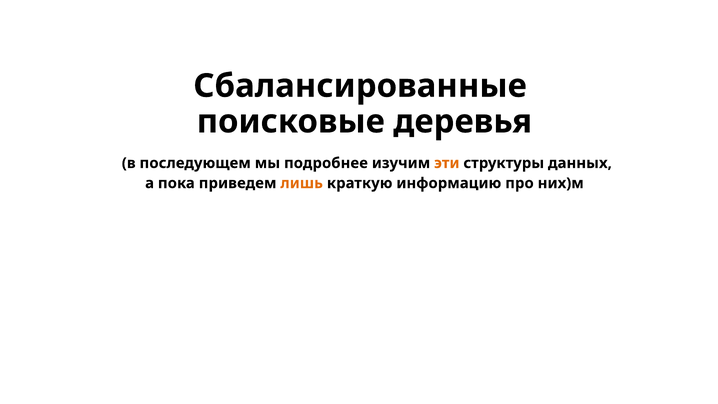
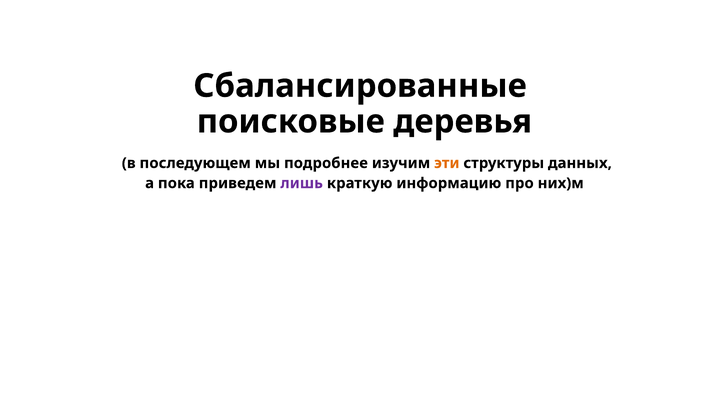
лишь colour: orange -> purple
